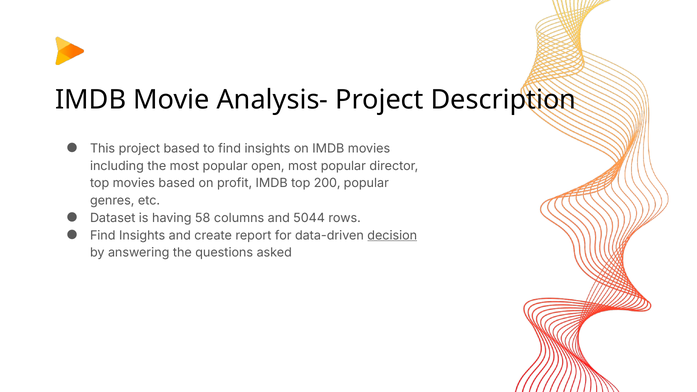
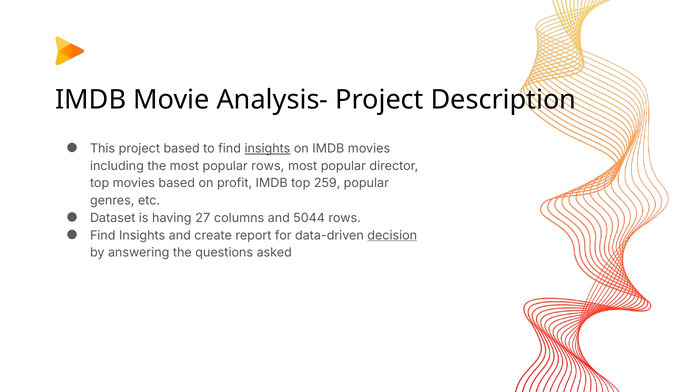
insights at (267, 149) underline: none -> present
popular open: open -> rows
200: 200 -> 259
58: 58 -> 27
